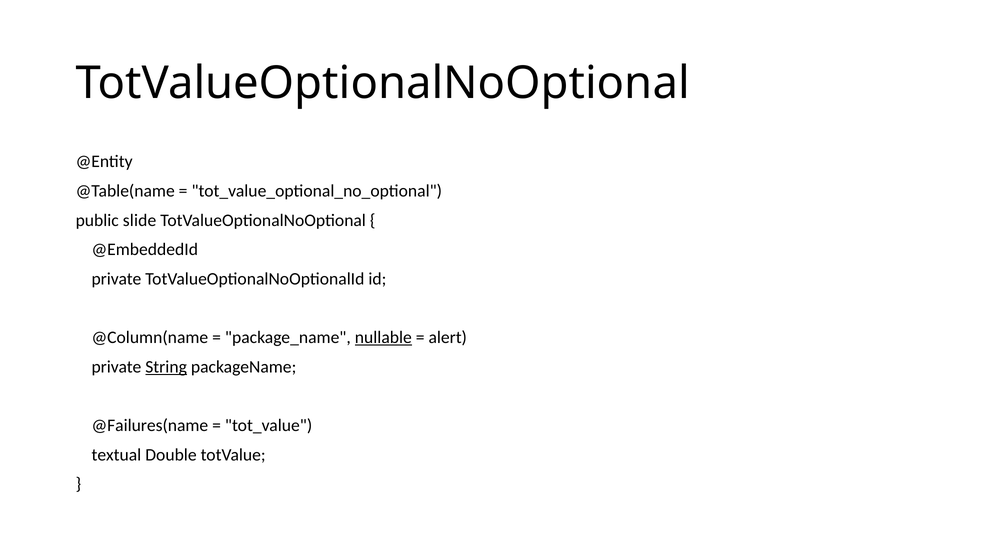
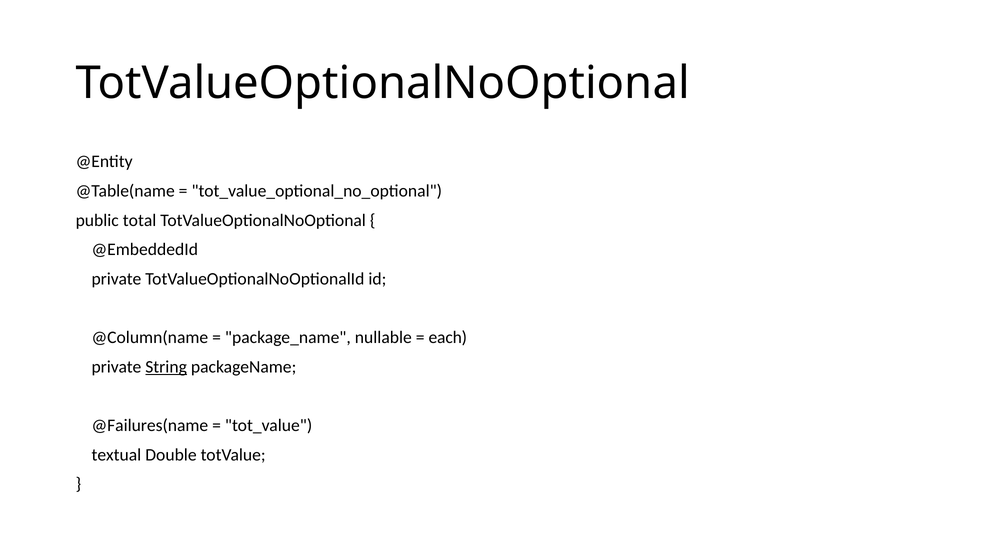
slide: slide -> total
nullable underline: present -> none
alert: alert -> each
